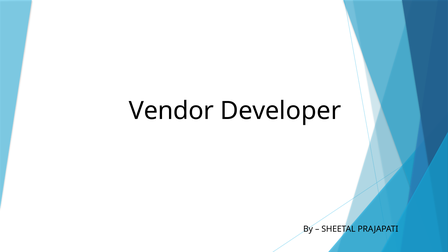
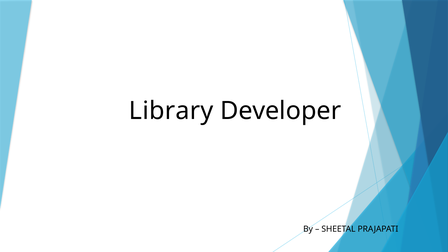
Vendor: Vendor -> Library
